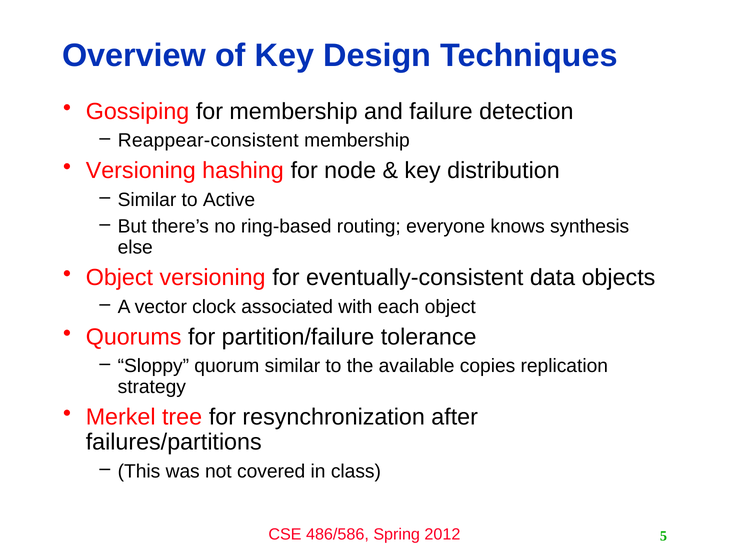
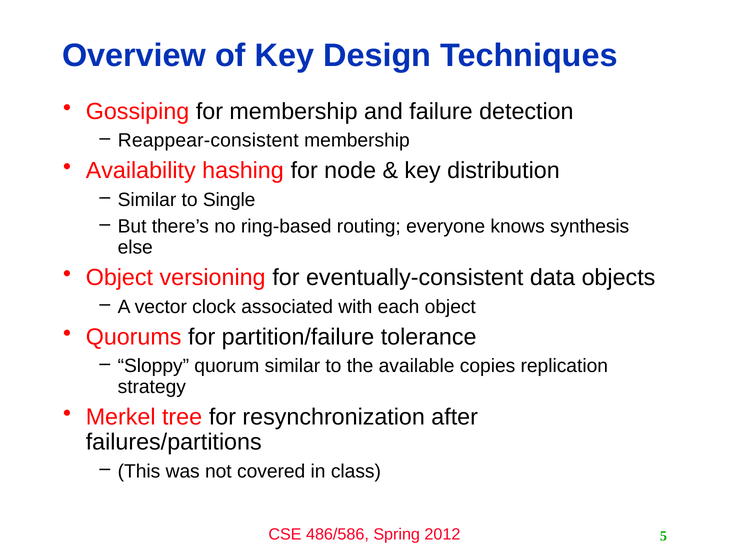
Versioning at (141, 171): Versioning -> Availability
Active: Active -> Single
